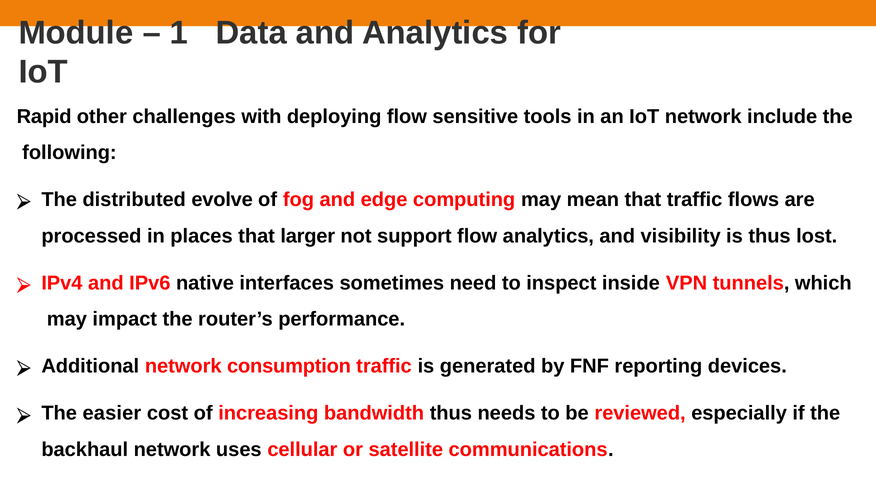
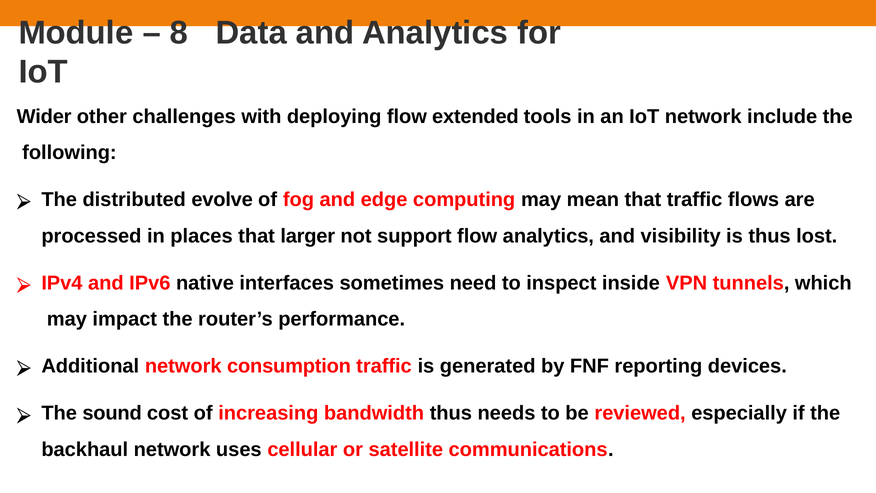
1: 1 -> 8
Rapid: Rapid -> Wider
sensitive: sensitive -> extended
easier: easier -> sound
